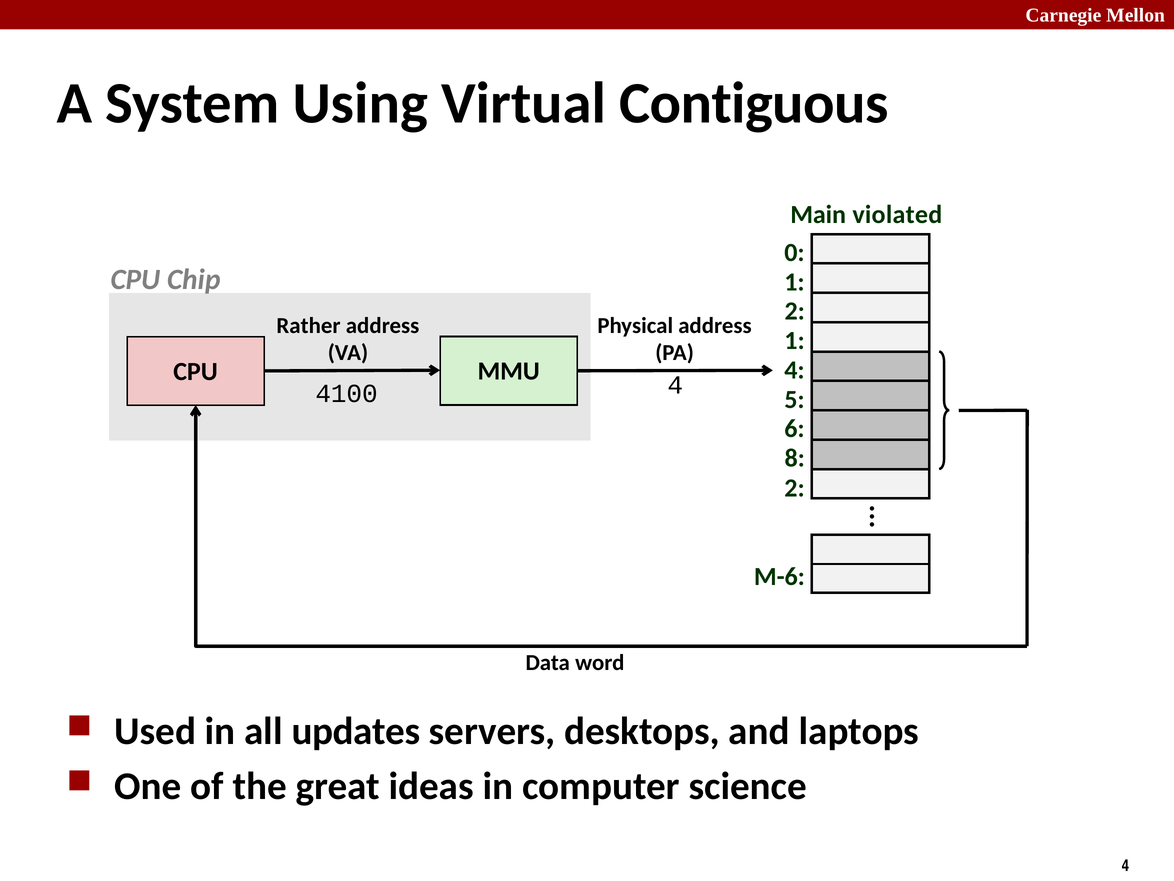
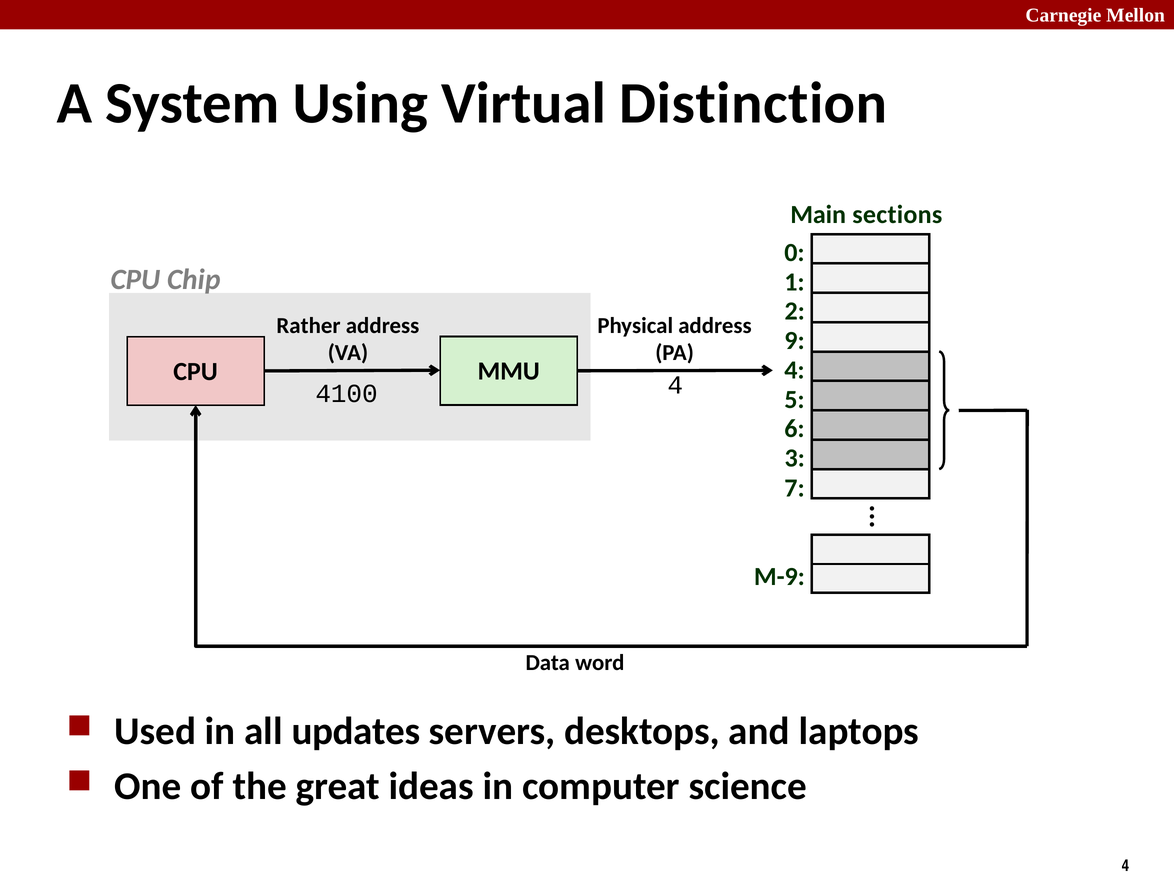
Contiguous: Contiguous -> Distinction
violated: violated -> sections
1 at (795, 341): 1 -> 9
8: 8 -> 3
2 at (795, 488): 2 -> 7
M-6: M-6 -> M-9
